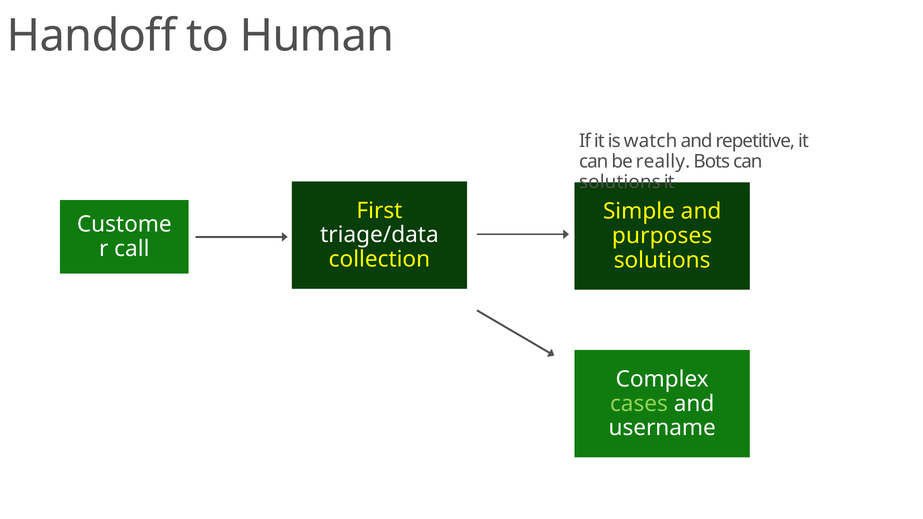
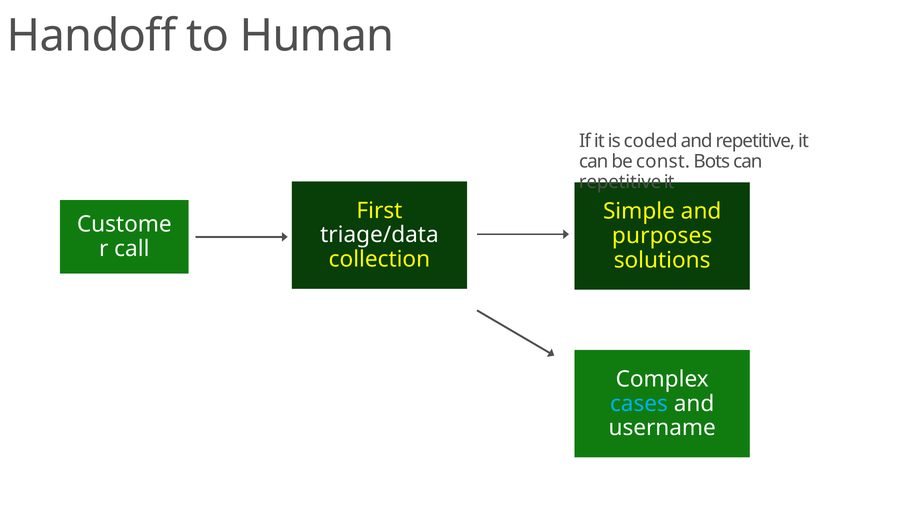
watch: watch -> coded
really: really -> const
solutions at (620, 182): solutions -> repetitive
cases colour: light green -> light blue
